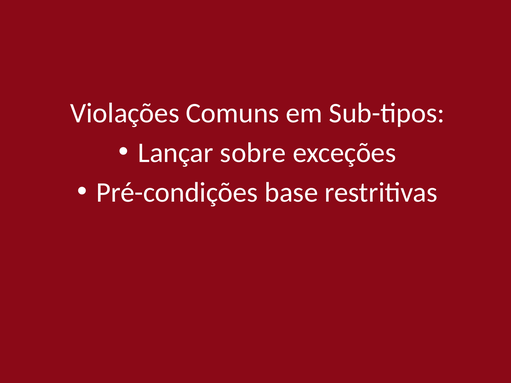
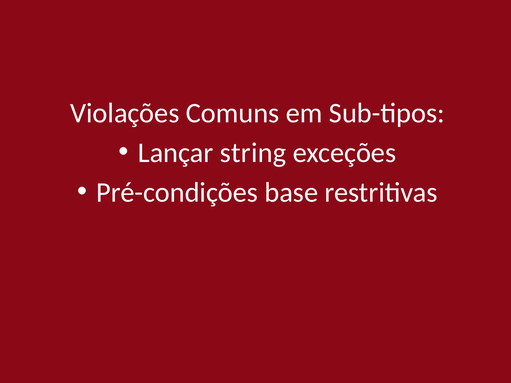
sobre: sobre -> string
